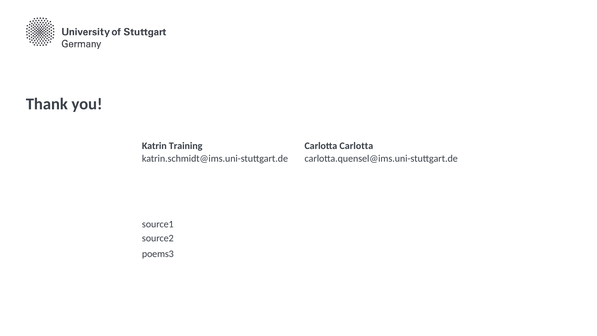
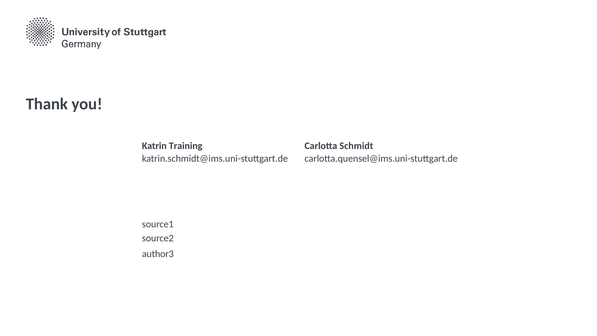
Carlotta Carlotta: Carlotta -> Schmidt
poems3: poems3 -> author3
